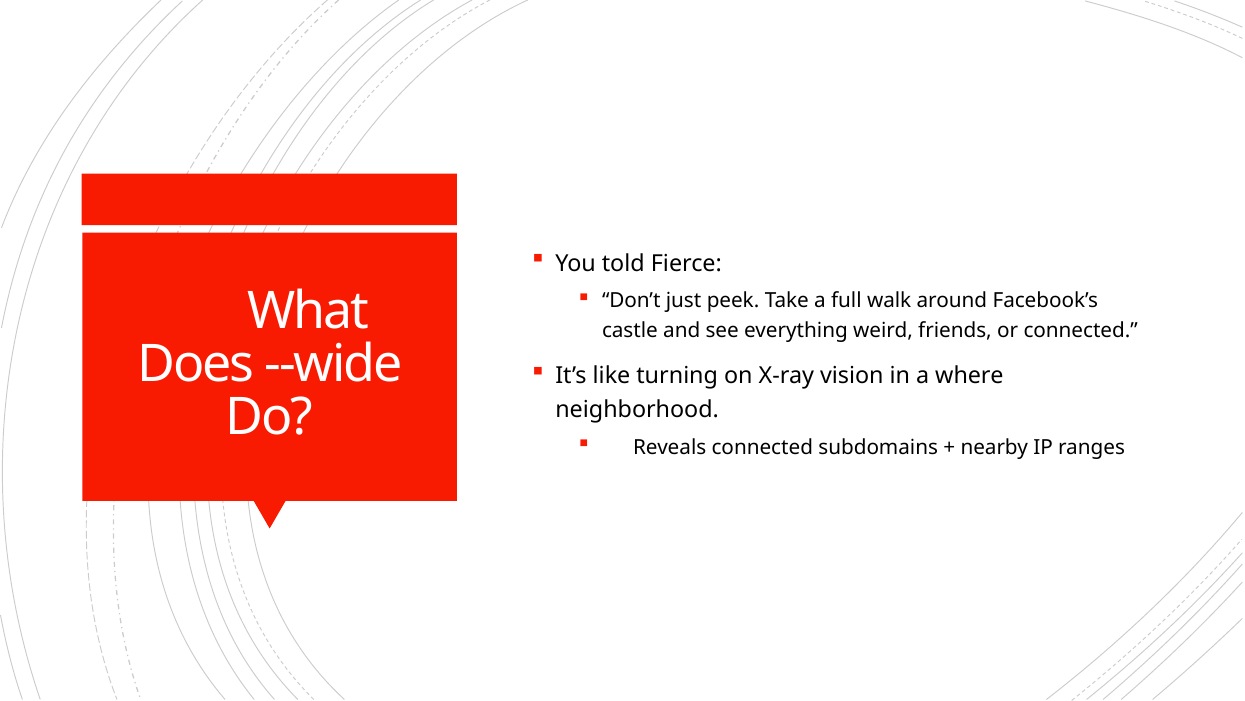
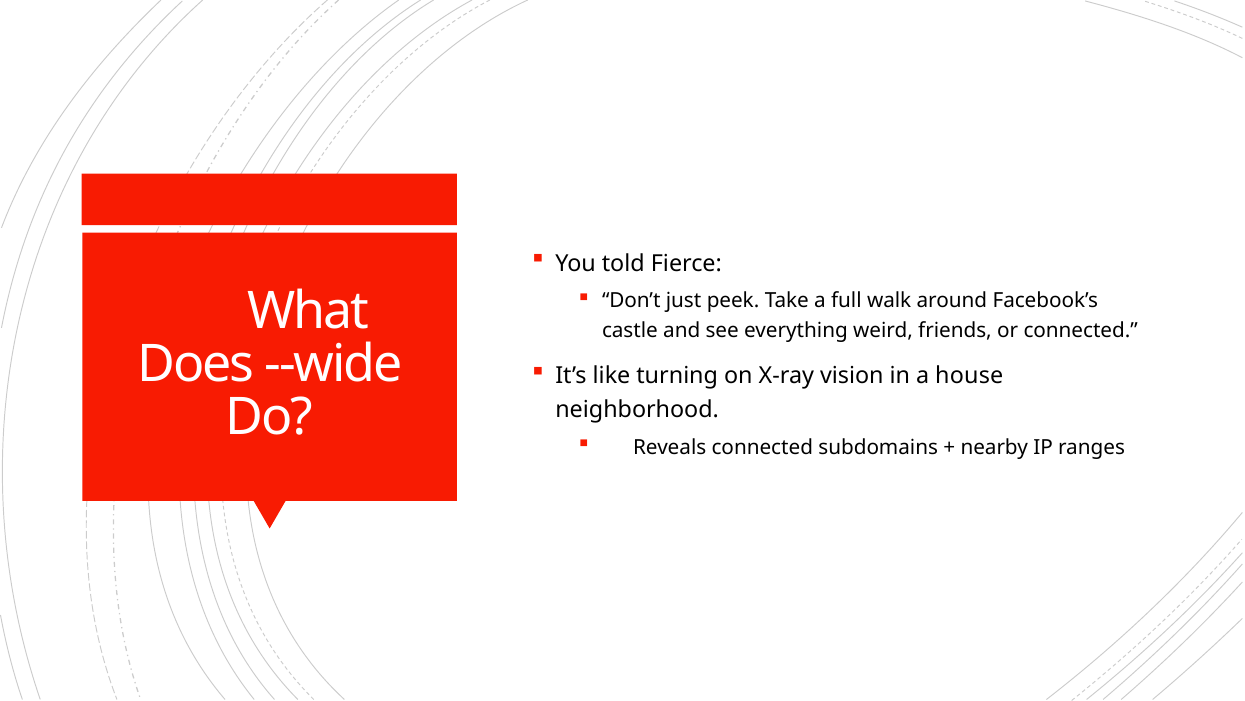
where: where -> house
